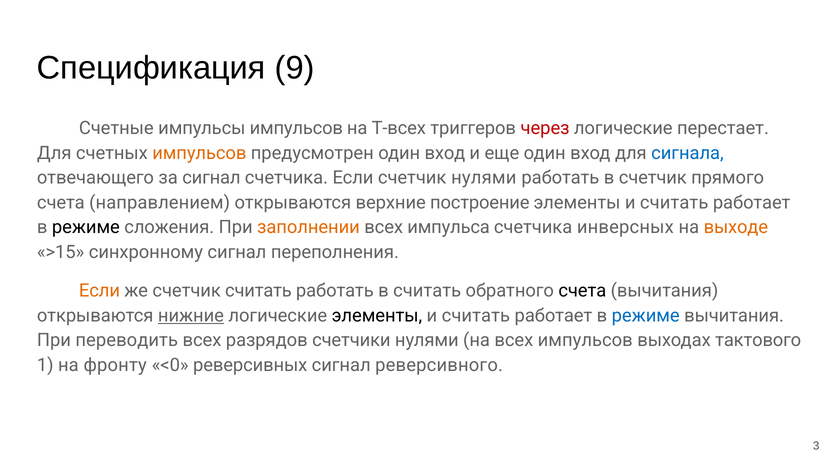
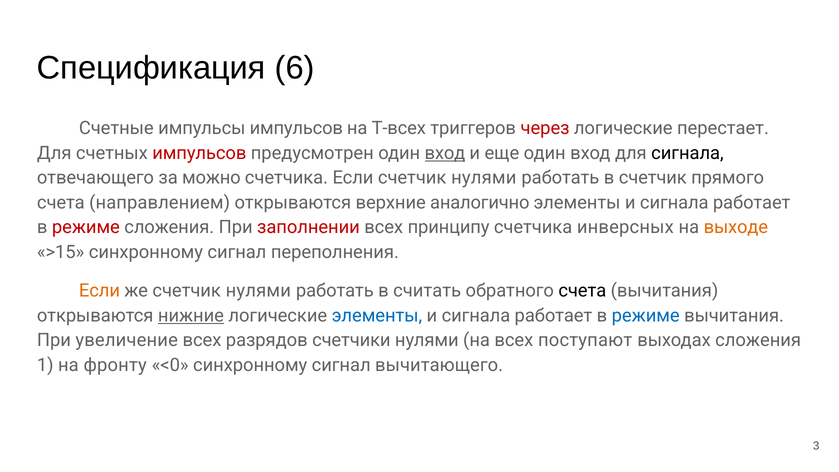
9: 9 -> 6
импульсов at (199, 153) colour: orange -> red
вход at (445, 153) underline: none -> present
сигнала at (687, 153) colour: blue -> black
за сигнал: сигнал -> можно
построение: построение -> аналогично
считать at (674, 203): считать -> сигнала
режиме at (86, 227) colour: black -> red
заполнении colour: orange -> red
импульса: импульса -> принципу
же счетчик считать: считать -> нулями
элементы at (377, 315) colour: black -> blue
считать at (476, 315): считать -> сигнала
переводить: переводить -> увеличение
всех импульсов: импульсов -> поступают
выходах тактового: тактового -> сложения
<0 реверсивных: реверсивных -> синхронному
реверсивного: реверсивного -> вычитающего
